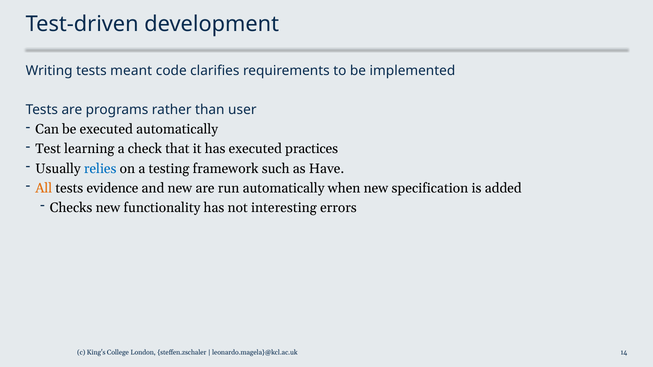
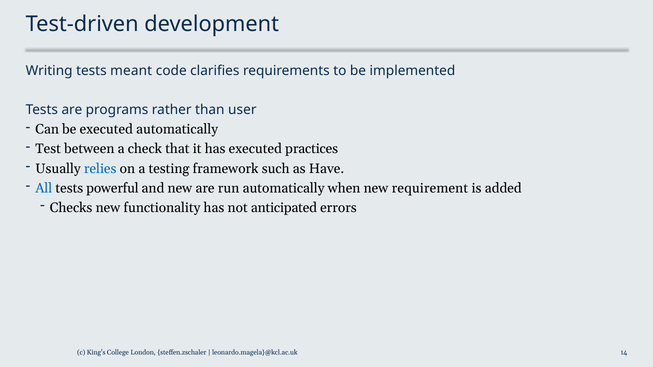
learning: learning -> between
All colour: orange -> blue
evidence: evidence -> powerful
specification: specification -> requirement
interesting: interesting -> anticipated
